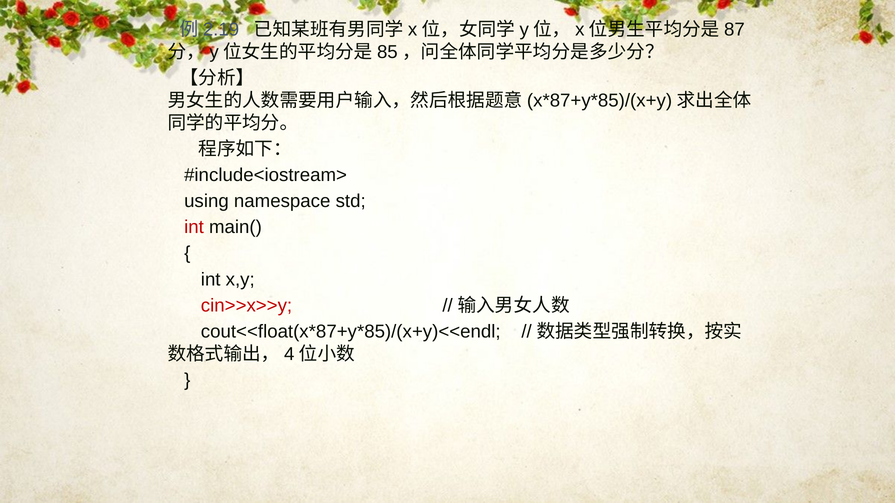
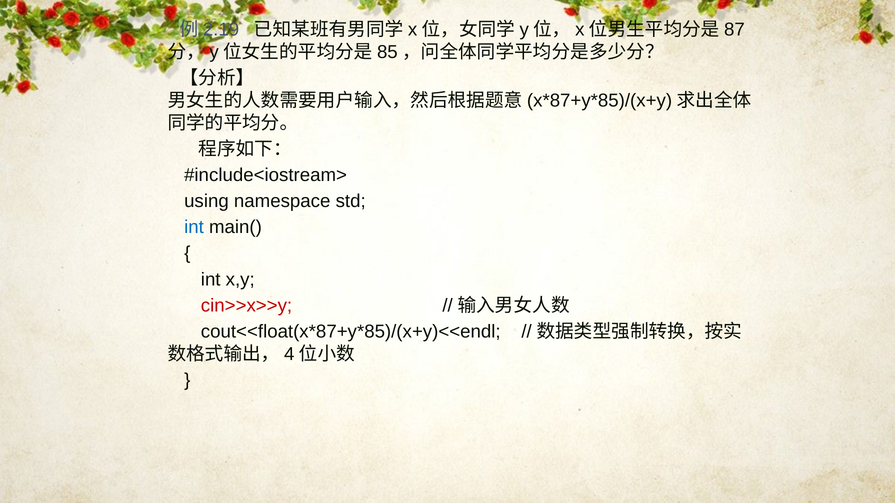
int at (194, 227) colour: red -> blue
